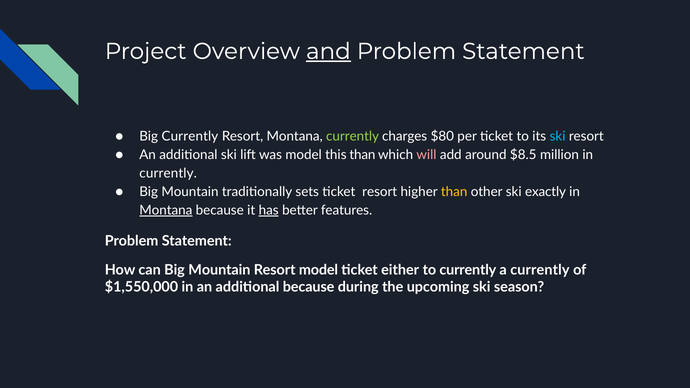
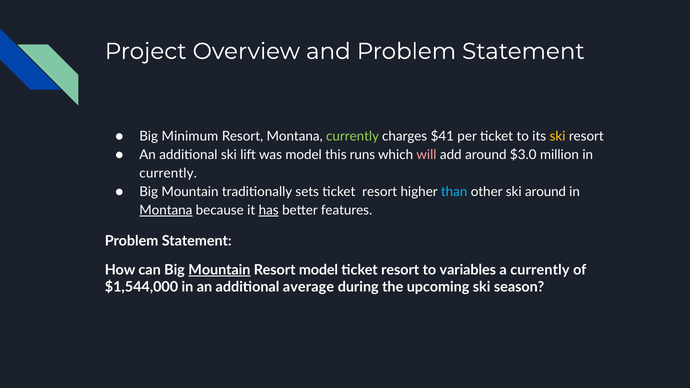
and underline: present -> none
Big Currently: Currently -> Minimum
$80: $80 -> $41
ski at (558, 136) colour: light blue -> yellow
this than: than -> runs
$8.5: $8.5 -> $3.0
than at (454, 192) colour: yellow -> light blue
ski exactly: exactly -> around
Mountain at (219, 270) underline: none -> present
either at (400, 270): either -> resort
to currently: currently -> variables
$1,550,000: $1,550,000 -> $1,544,000
additional because: because -> average
